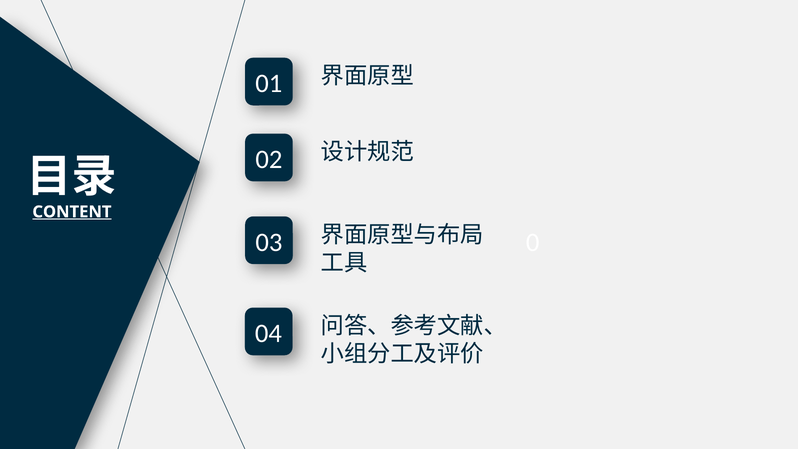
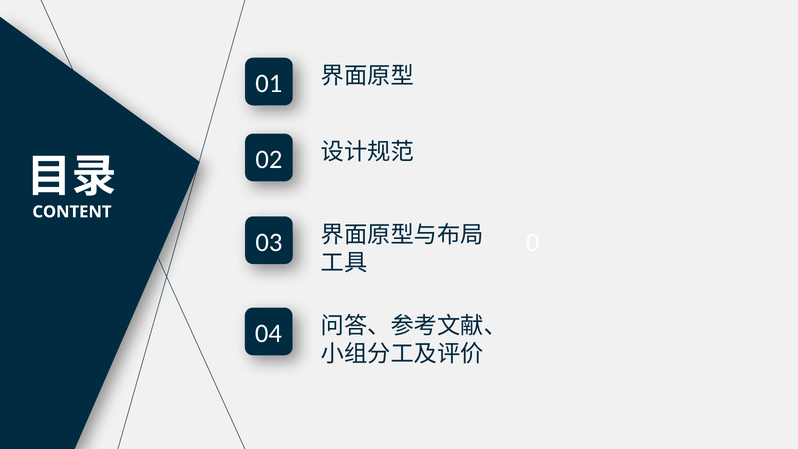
CONTENT underline: present -> none
